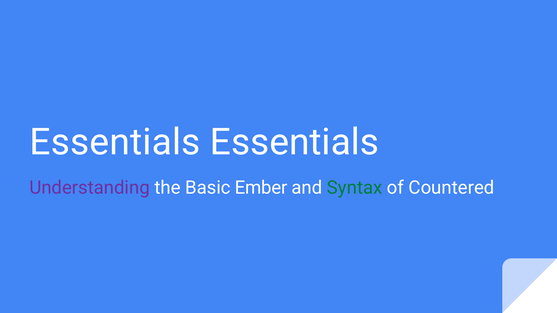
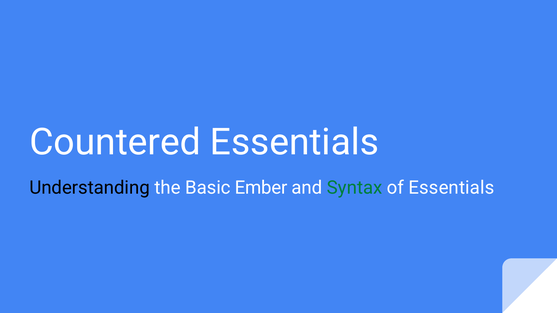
Essentials at (115, 142): Essentials -> Countered
Understanding colour: purple -> black
of Countered: Countered -> Essentials
